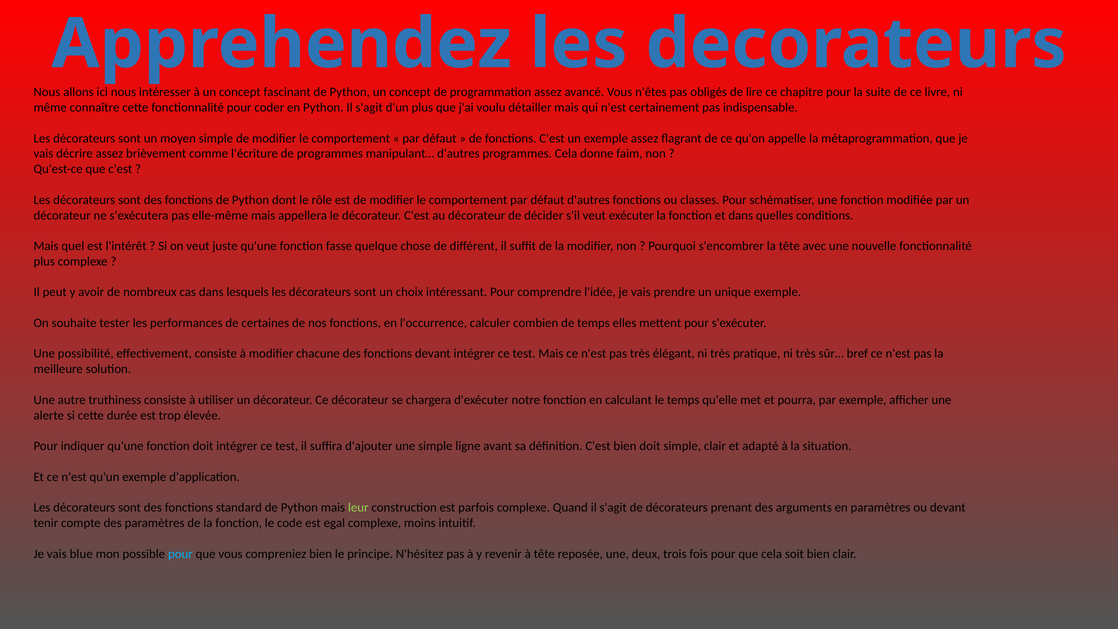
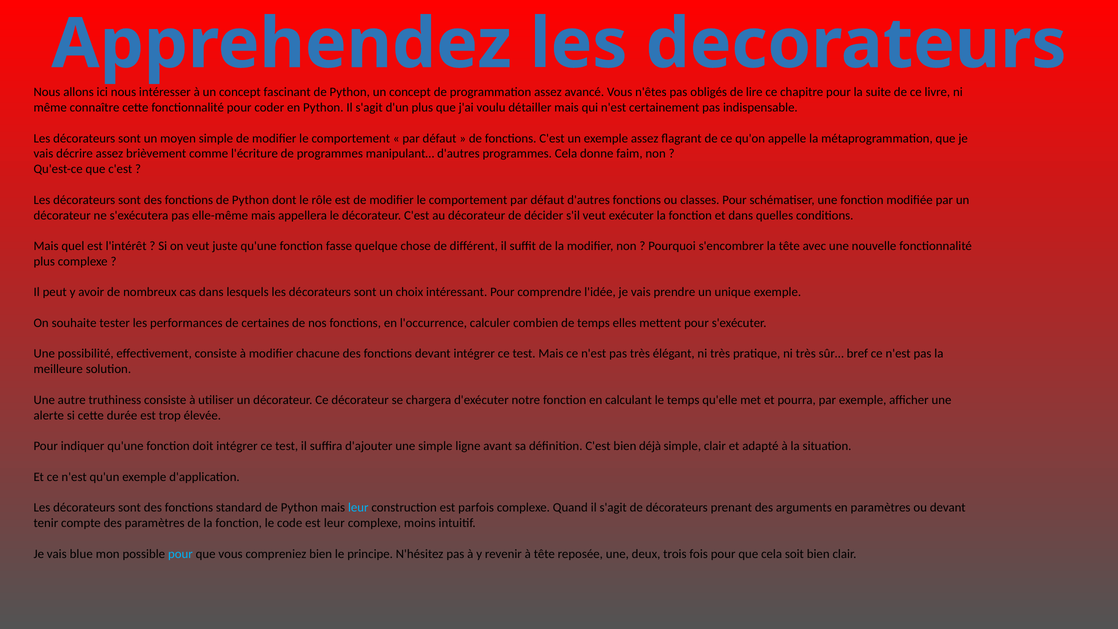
bien doit: doit -> déjà
leur at (358, 508) colour: light green -> light blue
est egal: egal -> leur
